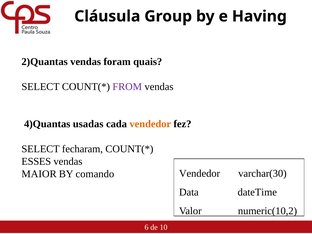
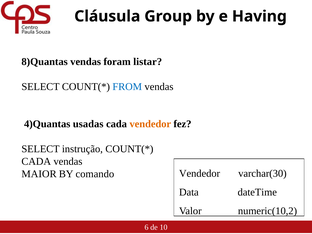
2)Quantas: 2)Quantas -> 8)Quantas
quais: quais -> listar
FROM colour: purple -> blue
fecharam: fecharam -> instrução
ESSES at (36, 161): ESSES -> CADA
